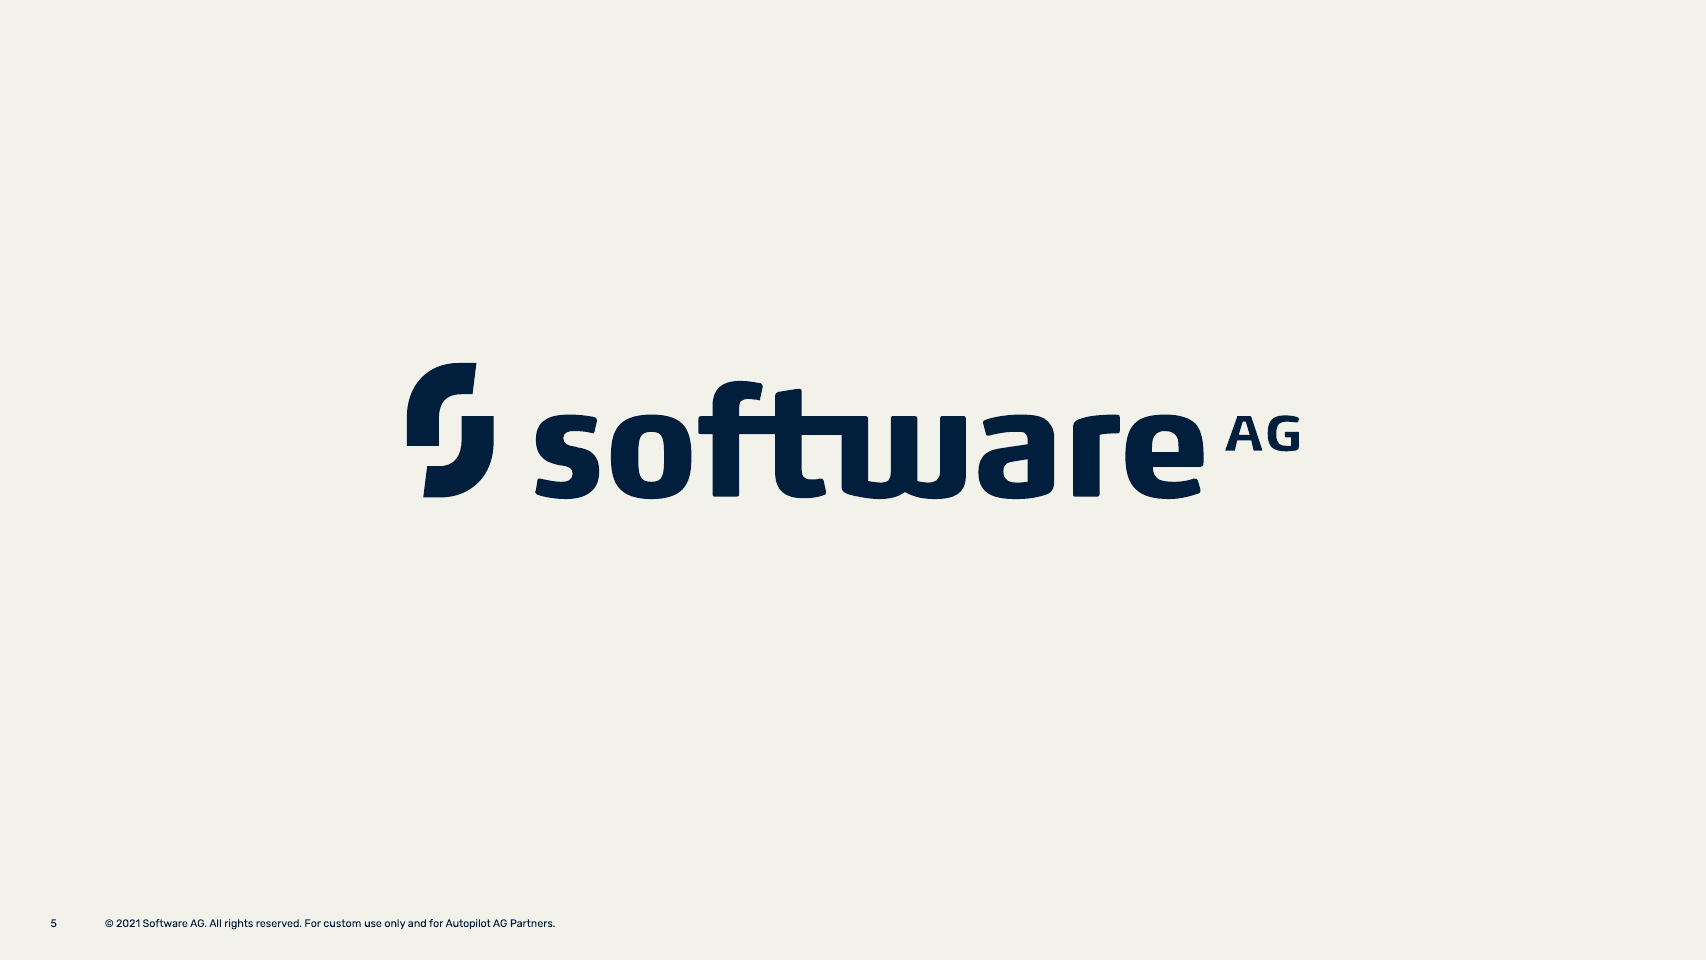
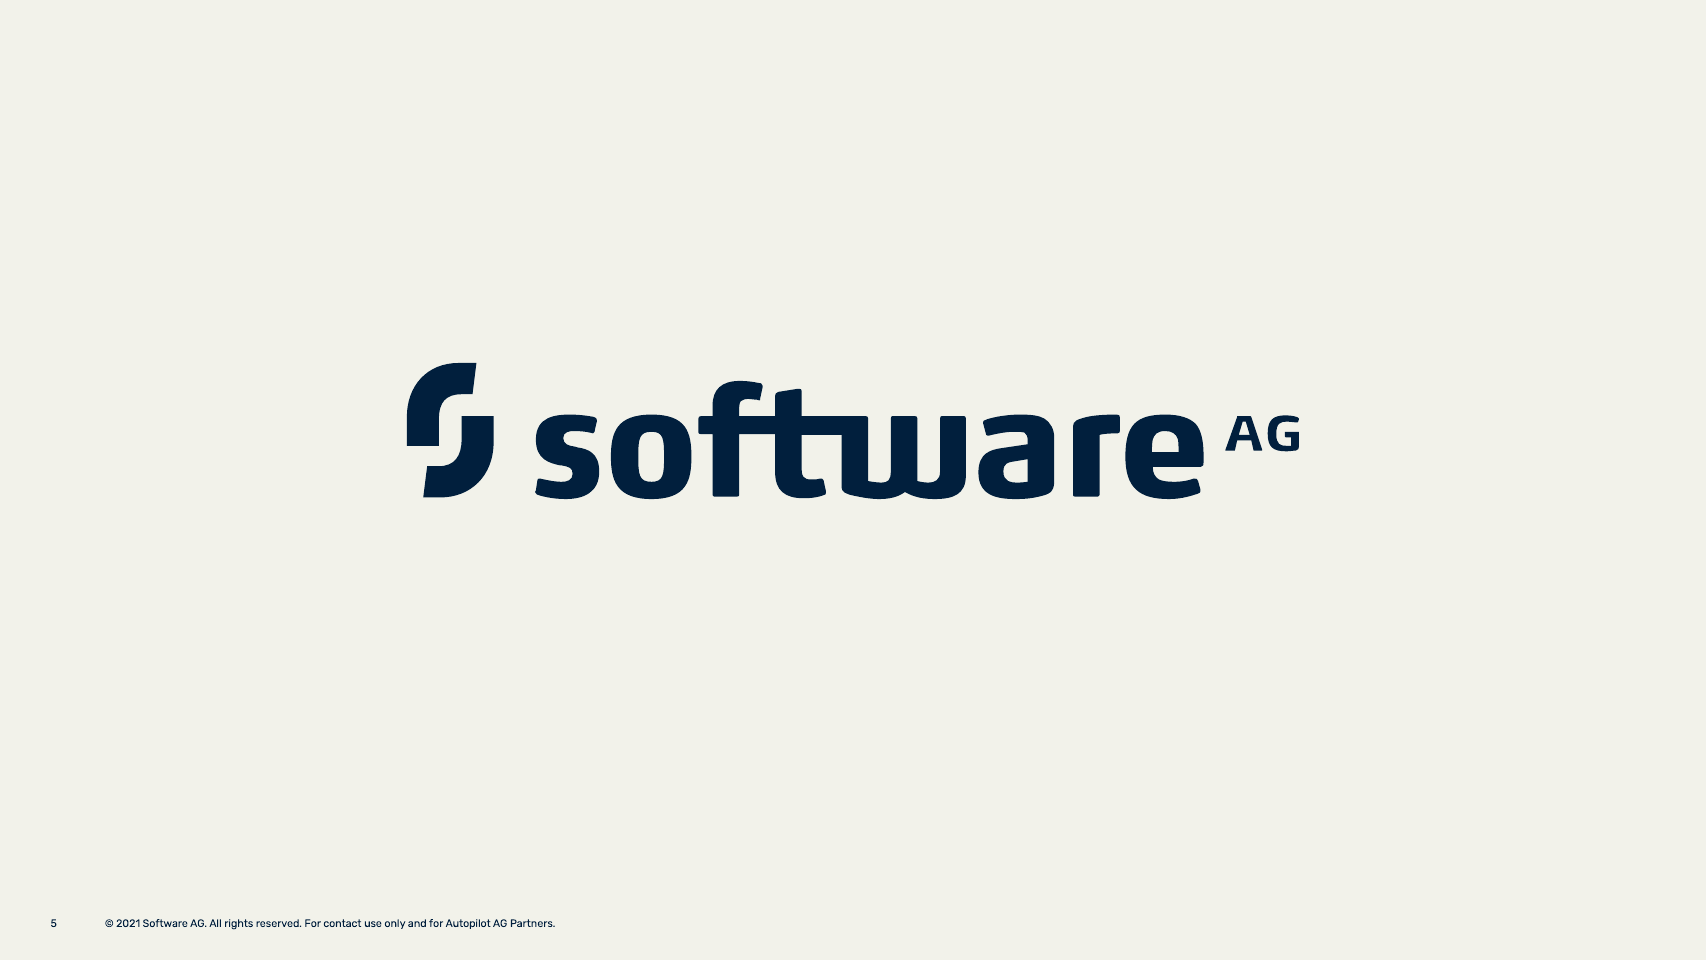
custom: custom -> contact
